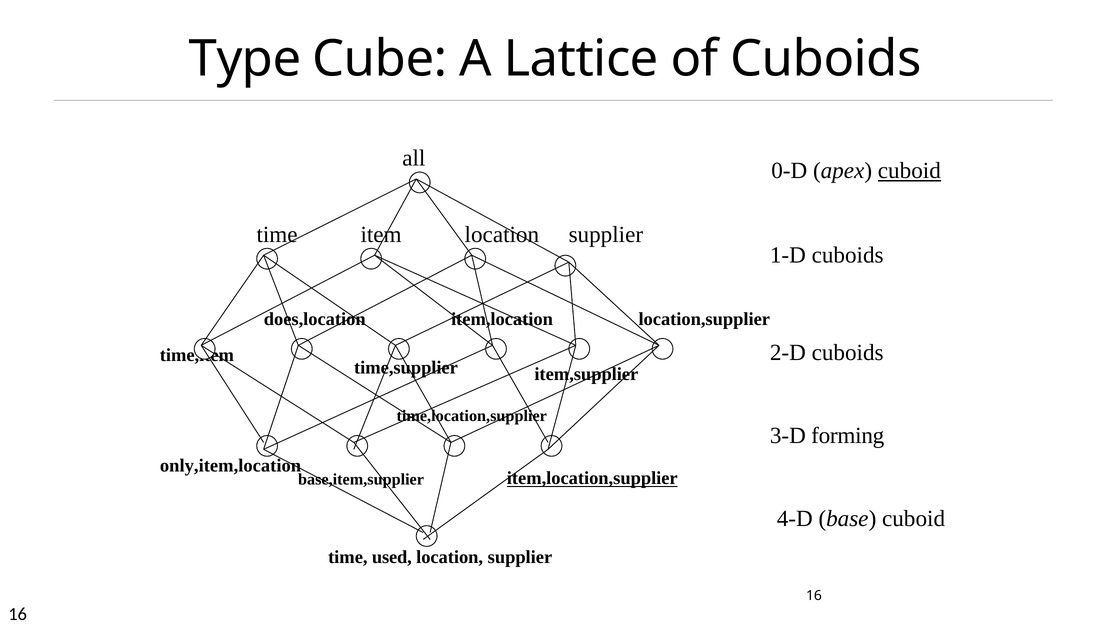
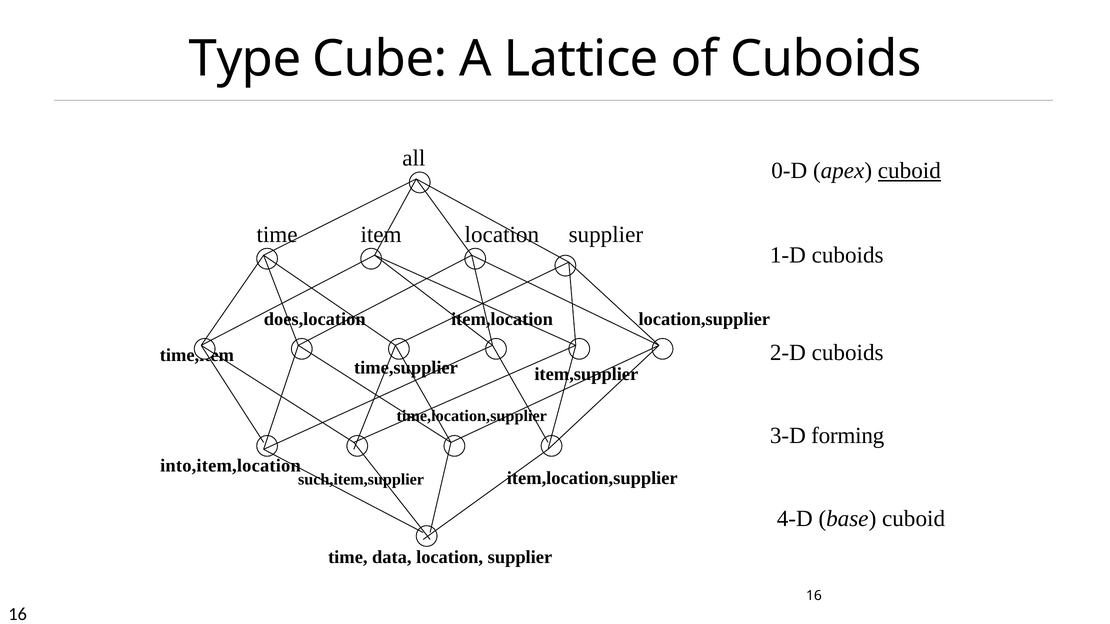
only,item,location: only,item,location -> into,item,location
item,location,supplier underline: present -> none
base,item,supplier: base,item,supplier -> such,item,supplier
used: used -> data
